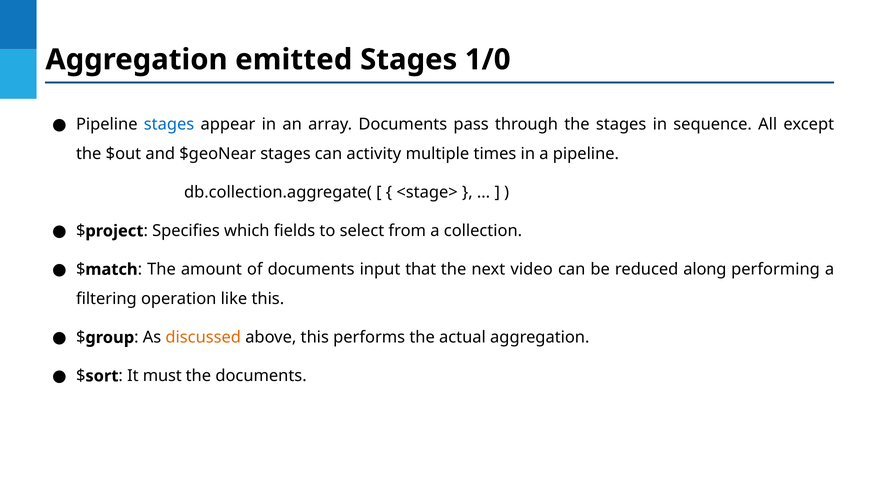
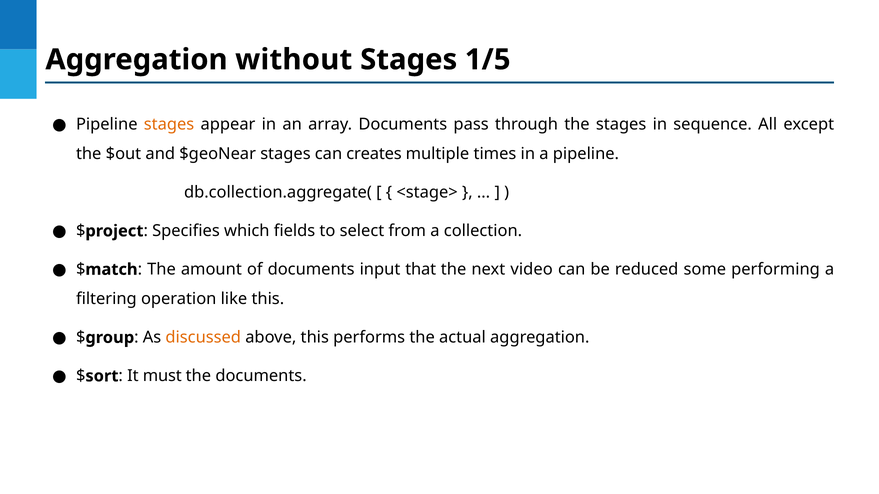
emitted: emitted -> without
1/0: 1/0 -> 1/5
stages at (169, 125) colour: blue -> orange
activity: activity -> creates
along: along -> some
